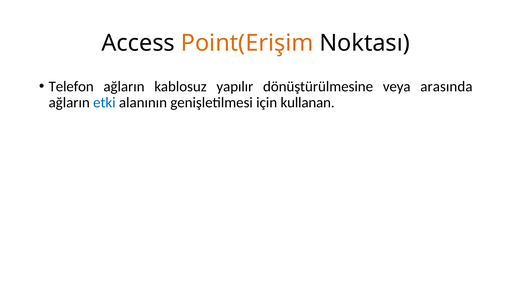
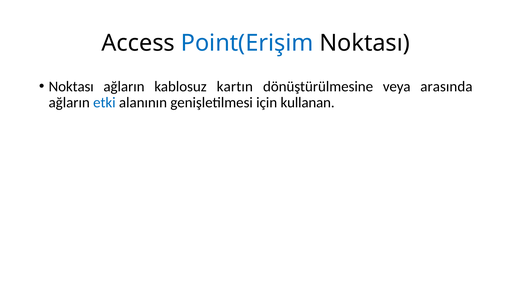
Point(Erişim colour: orange -> blue
Telefon at (71, 87): Telefon -> Noktası
yapılır: yapılır -> kartın
